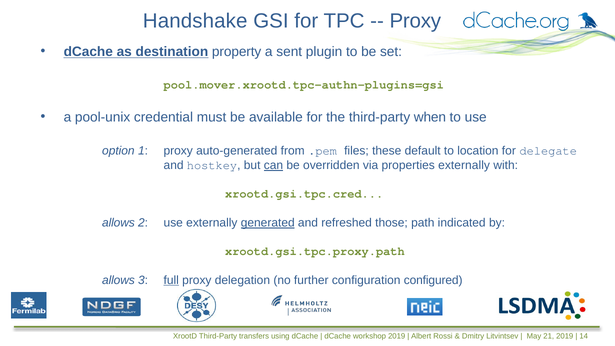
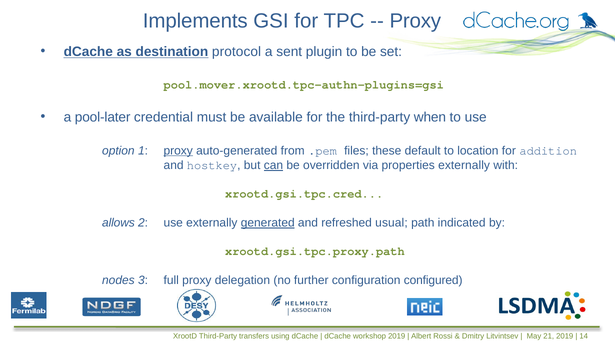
Handshake: Handshake -> Implements
property: property -> protocol
pool-unix: pool-unix -> pool-later
proxy at (178, 151) underline: none -> present
delegate: delegate -> addition
those: those -> usual
allows at (118, 280): allows -> nodes
full underline: present -> none
